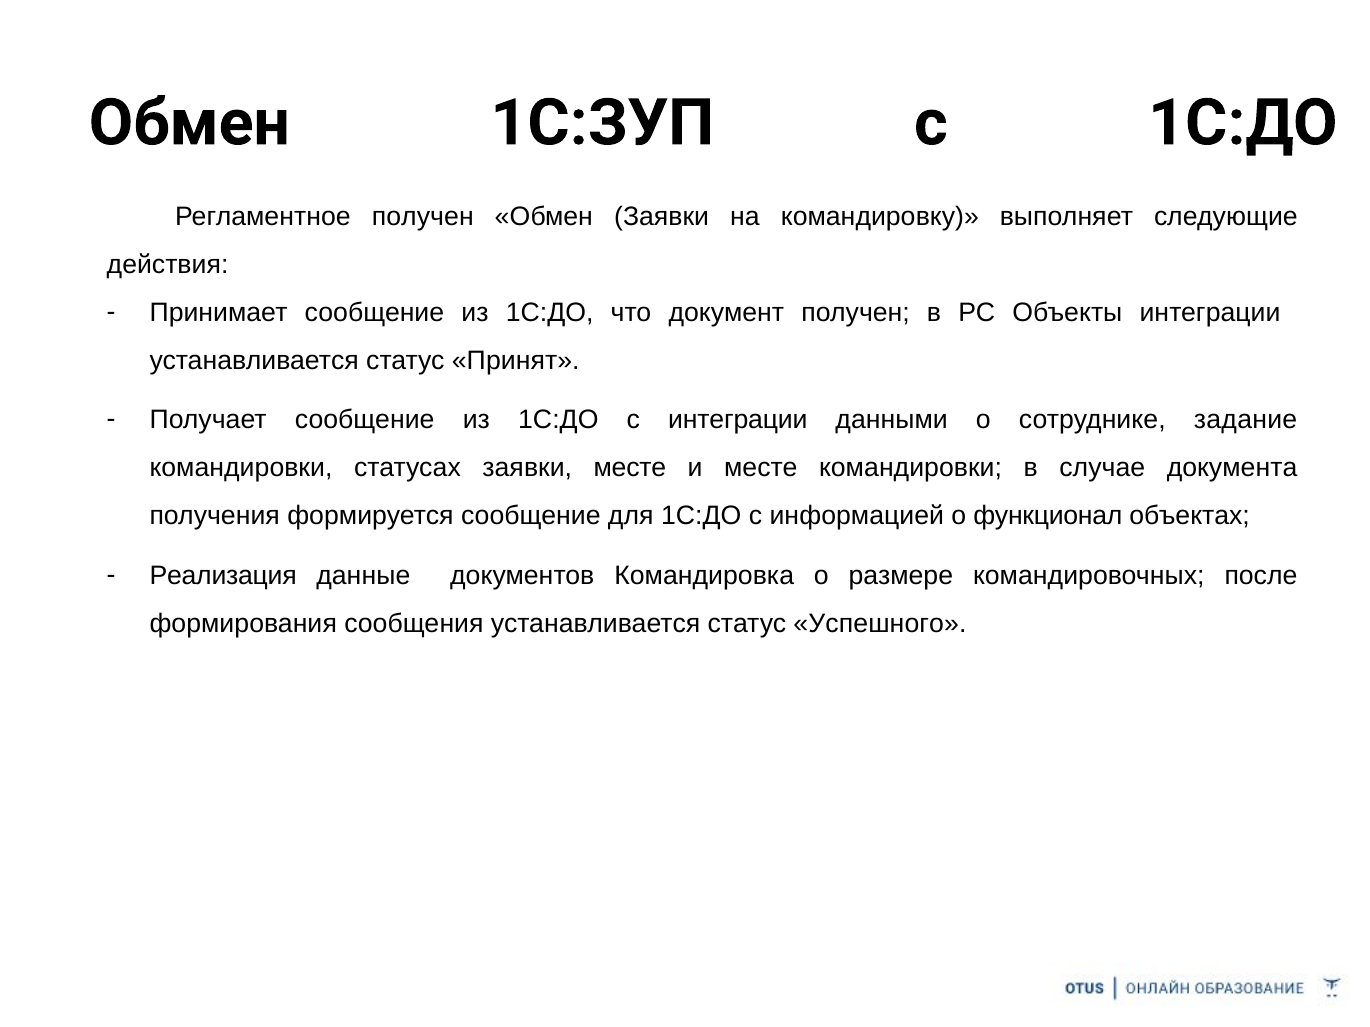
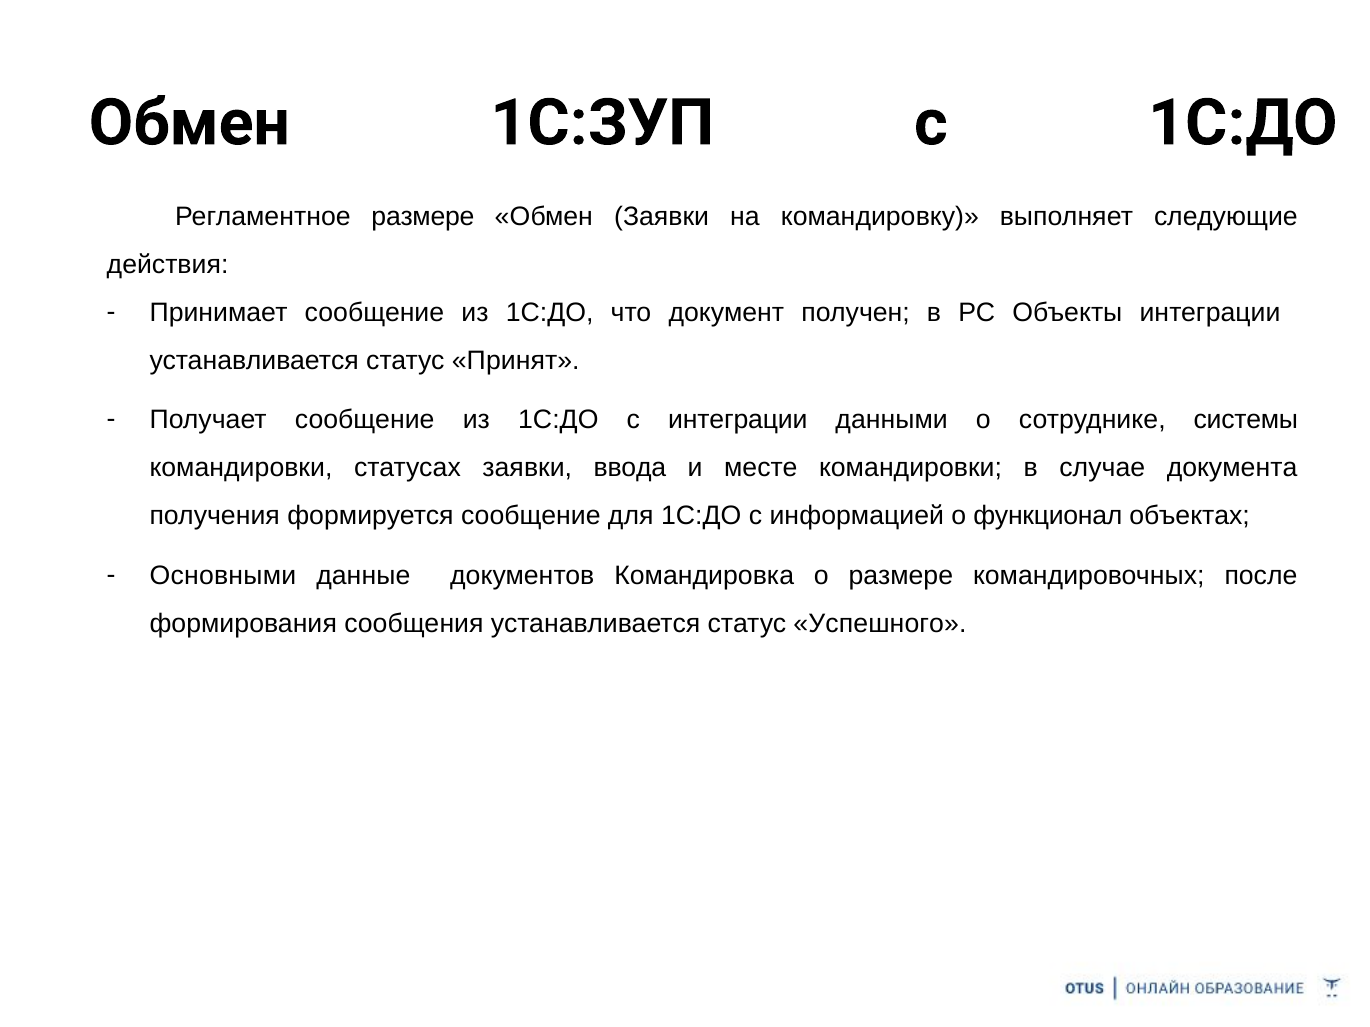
Регламентное получен: получен -> размере
задание: задание -> системы
заявки месте: месте -> ввода
Реализация: Реализация -> Основными
